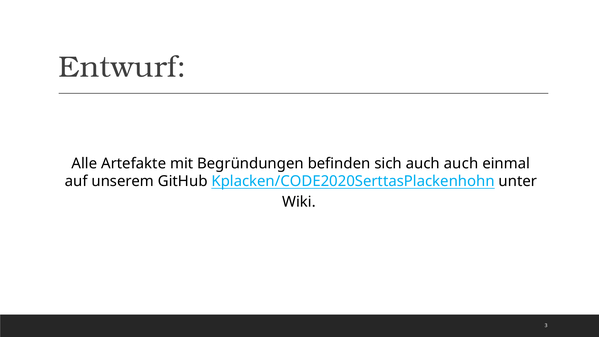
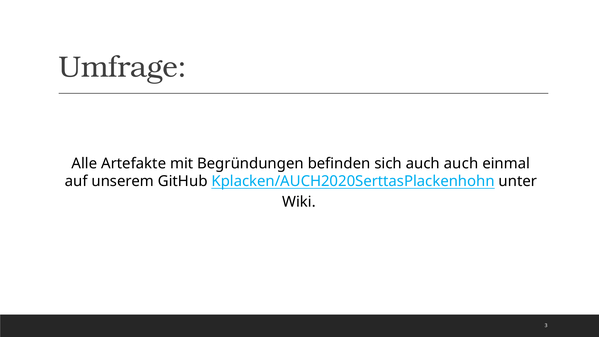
Entwurf: Entwurf -> Umfrage
Kplacken/CODE2020SerttasPlackenhohn: Kplacken/CODE2020SerttasPlackenhohn -> Kplacken/AUCH2020SerttasPlackenhohn
